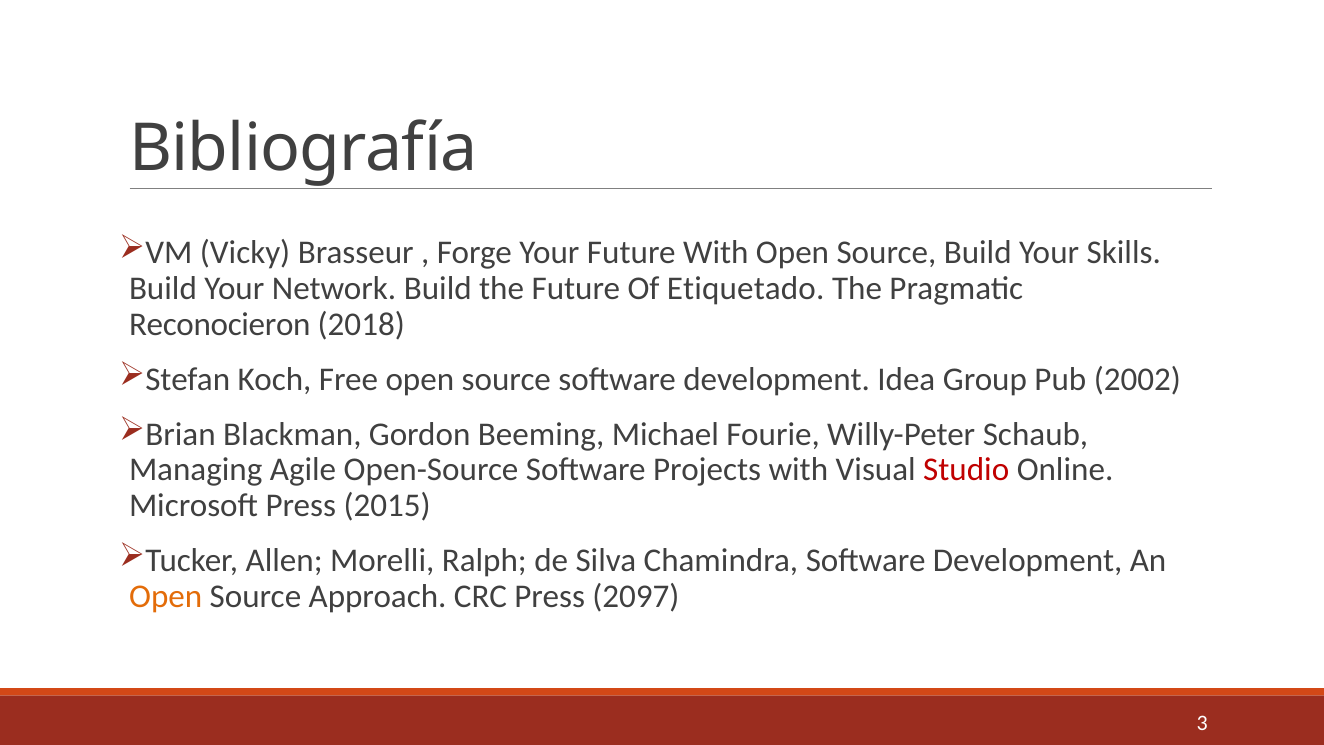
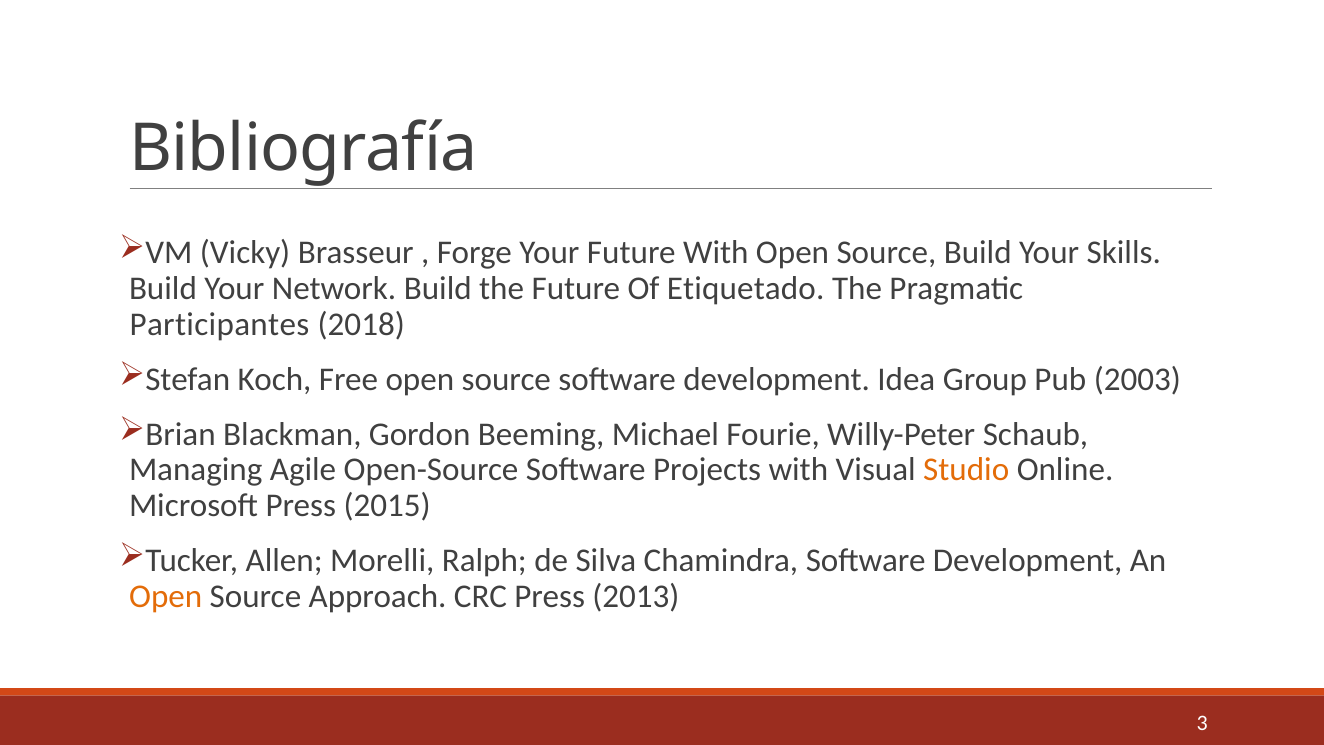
Reconocieron: Reconocieron -> Participantes
2002: 2002 -> 2003
Studio colour: red -> orange
2097: 2097 -> 2013
